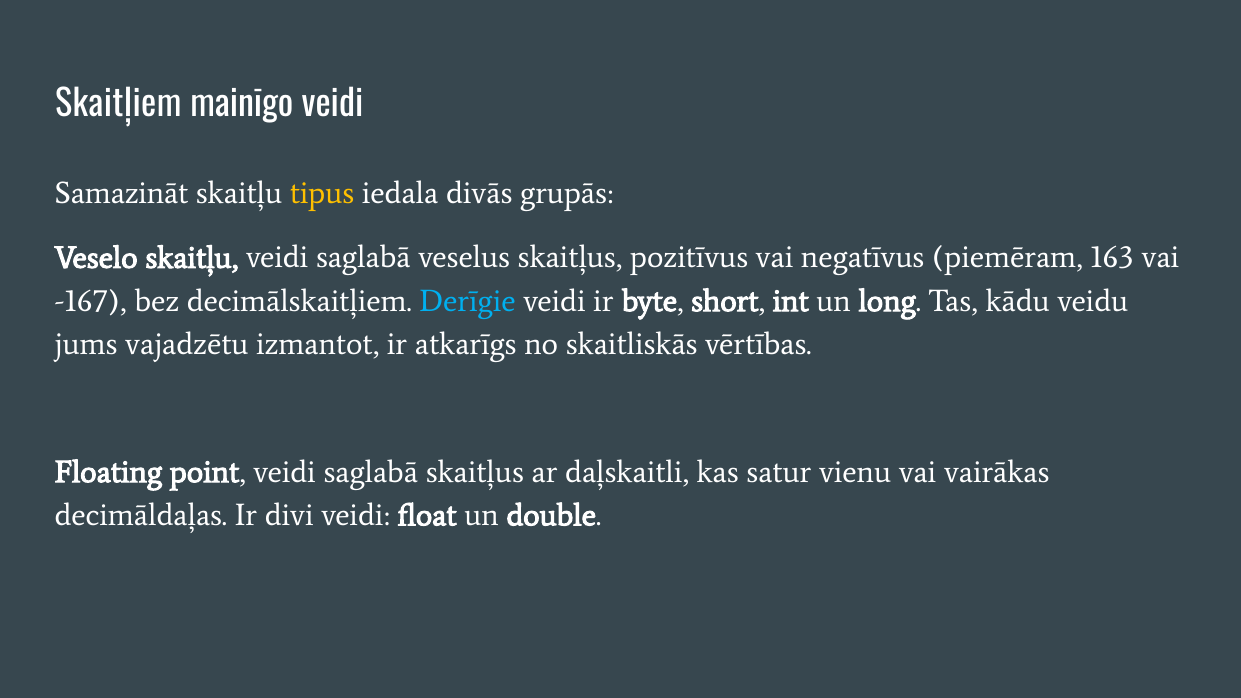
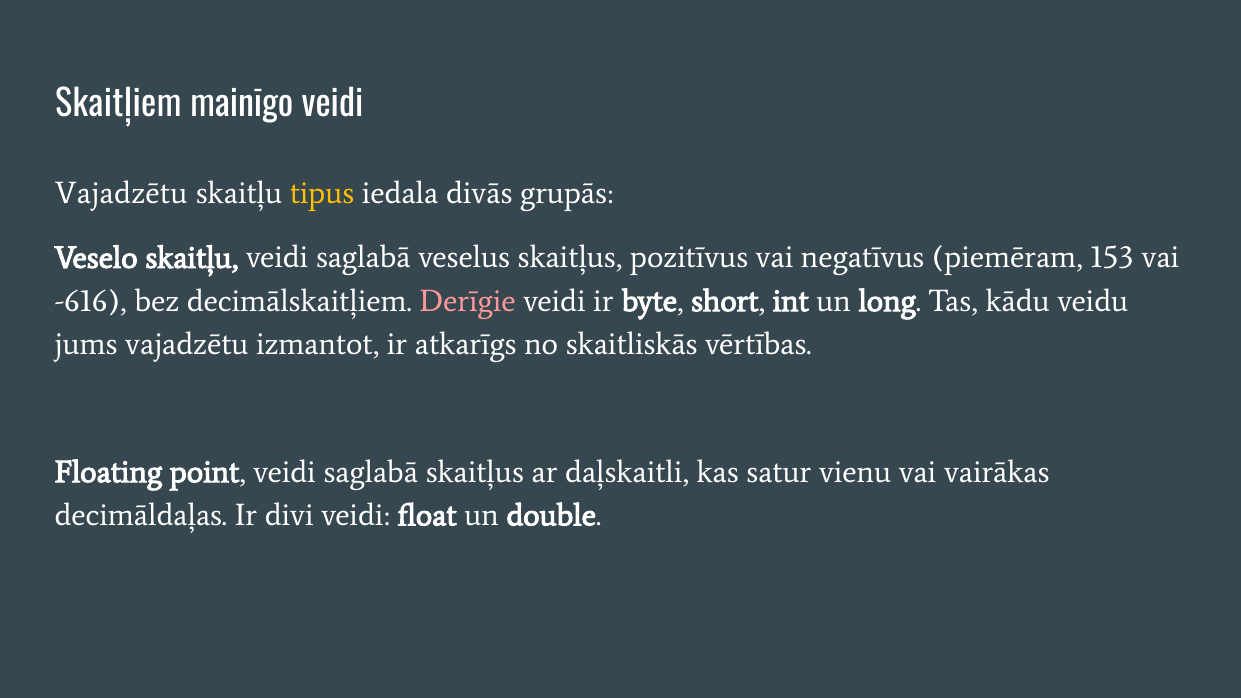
Samazināt at (121, 194): Samazināt -> Vajadzētu
163: 163 -> 153
-167: -167 -> -616
Derīgie colour: light blue -> pink
